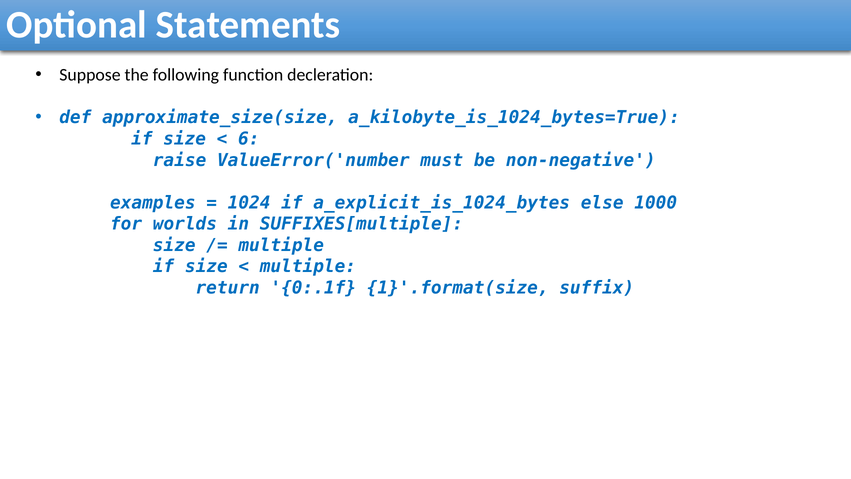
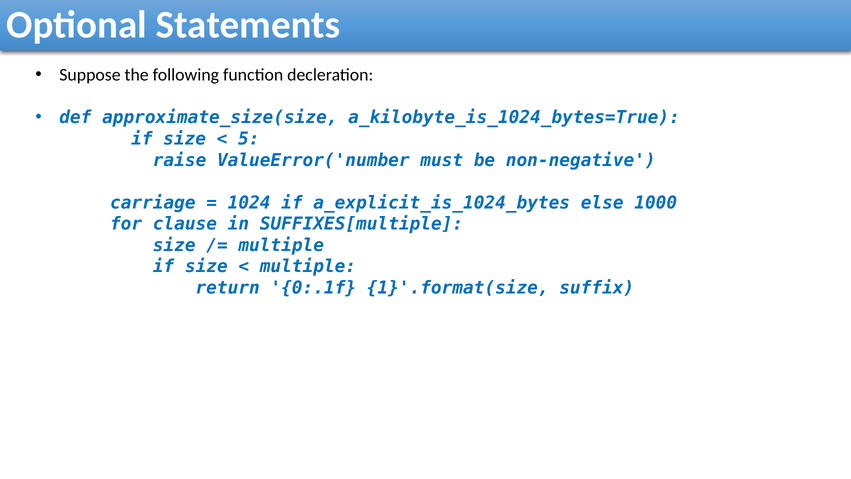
6: 6 -> 5
examples: examples -> carriage
worlds: worlds -> clause
